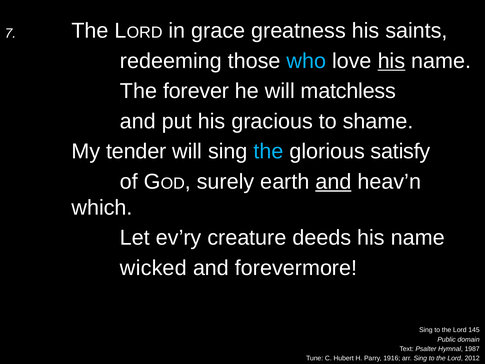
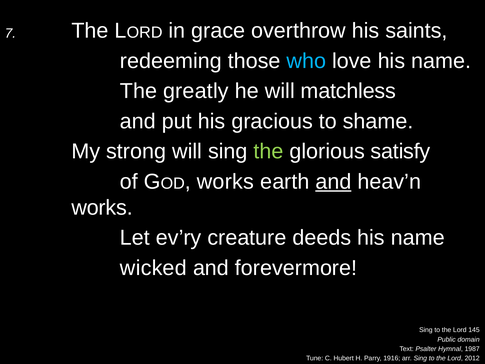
greatness: greatness -> overthrow
his at (391, 61) underline: present -> none
forever: forever -> greatly
tender: tender -> strong
the at (269, 151) colour: light blue -> light green
surely at (226, 182): surely -> works
which at (102, 207): which -> works
